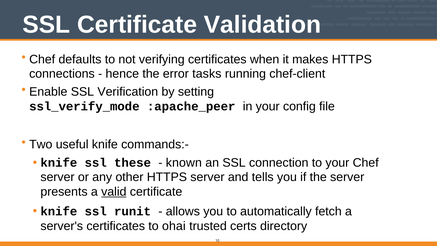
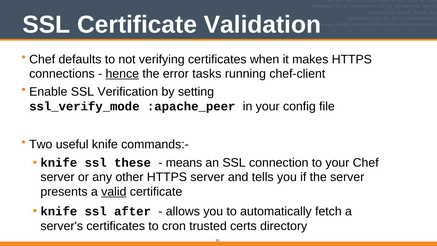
hence underline: none -> present
known: known -> means
runit: runit -> after
ohai: ohai -> cron
